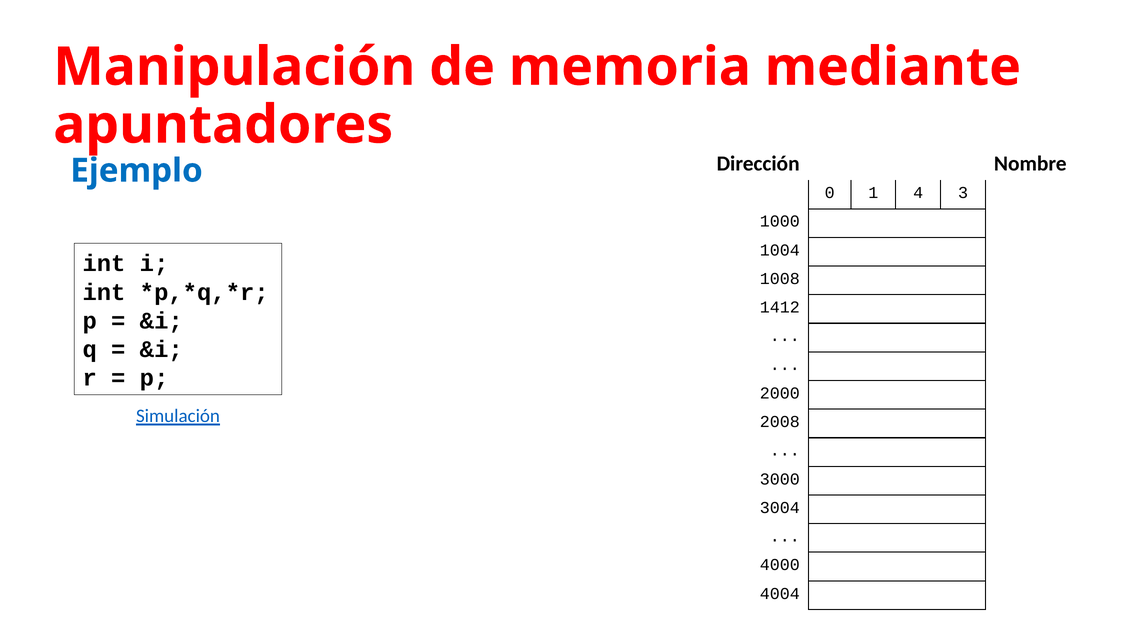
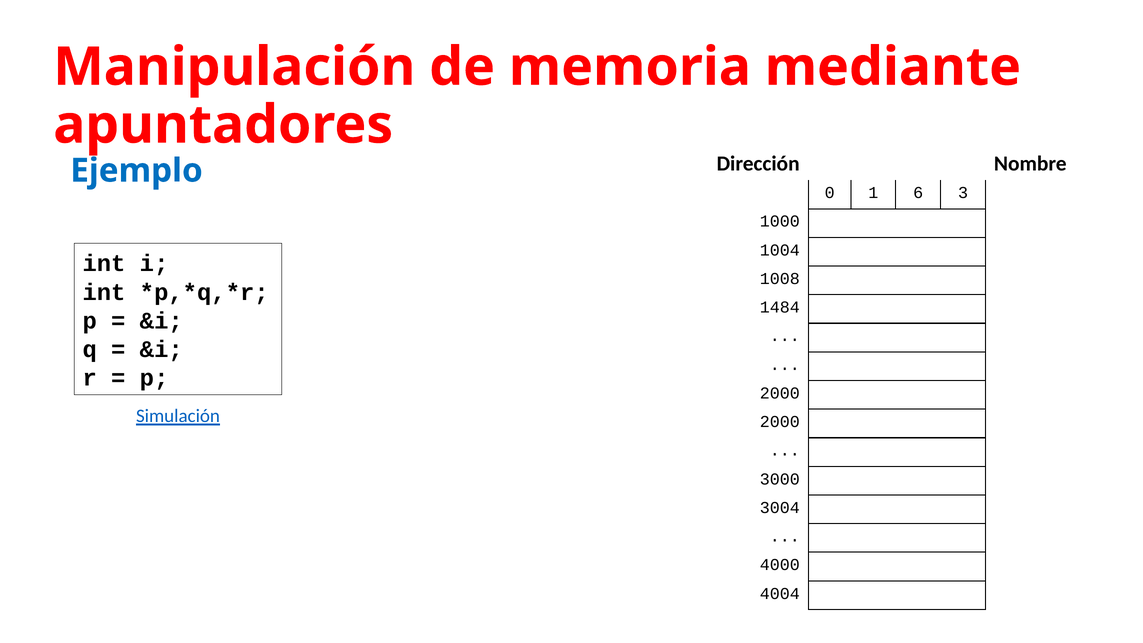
4: 4 -> 6
1412: 1412 -> 1484
2008 at (780, 422): 2008 -> 2000
